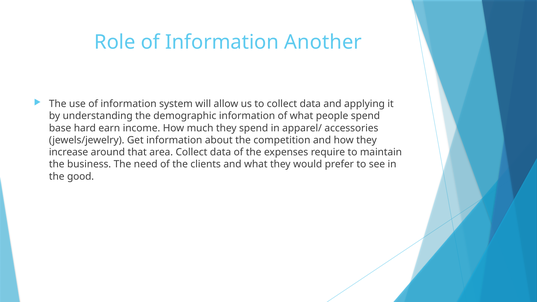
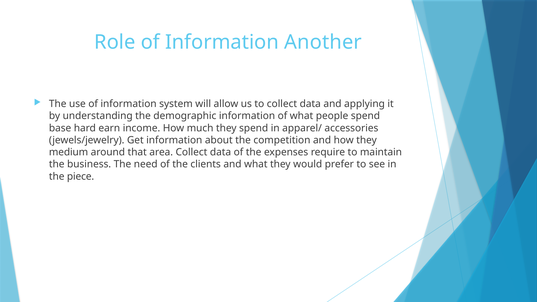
increase: increase -> medium
good: good -> piece
